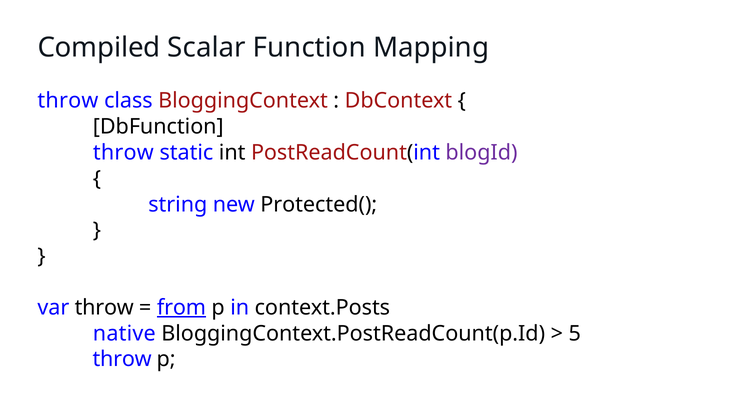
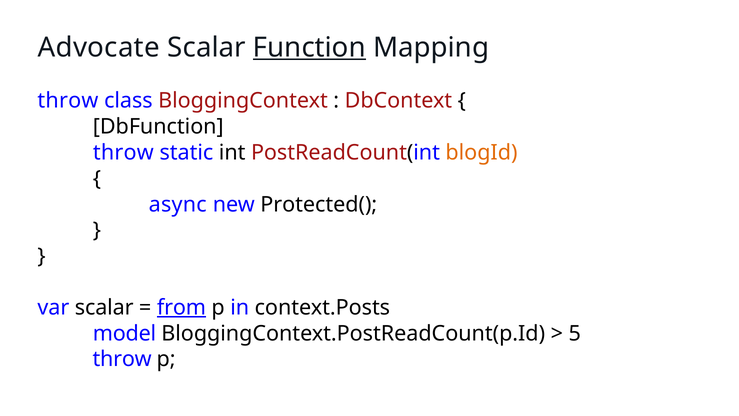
Compiled: Compiled -> Advocate
Function underline: none -> present
blogId colour: purple -> orange
string: string -> async
var throw: throw -> scalar
native: native -> model
